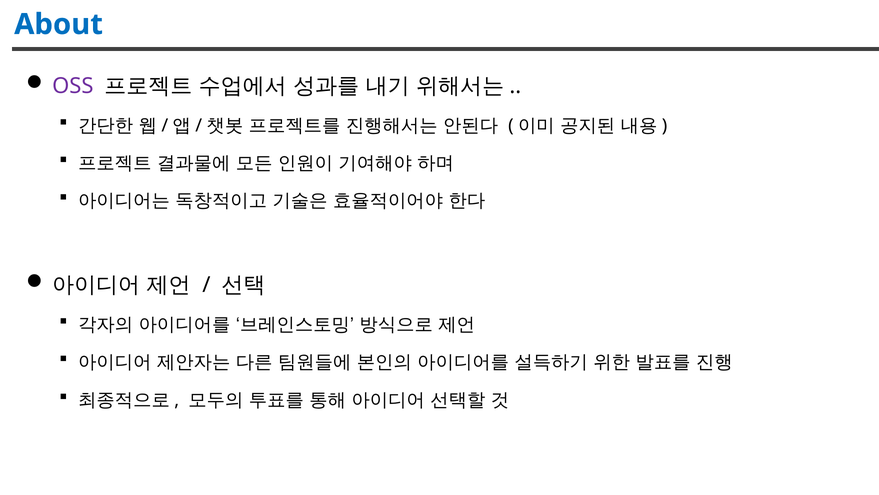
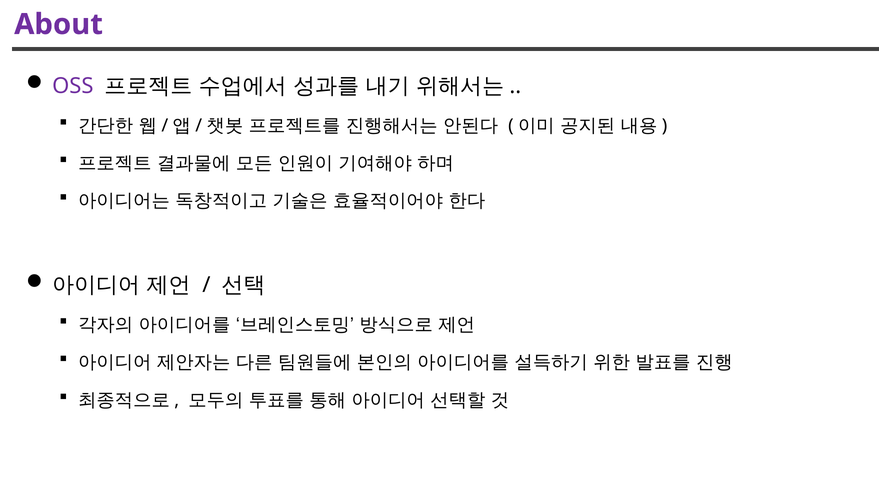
About colour: blue -> purple
